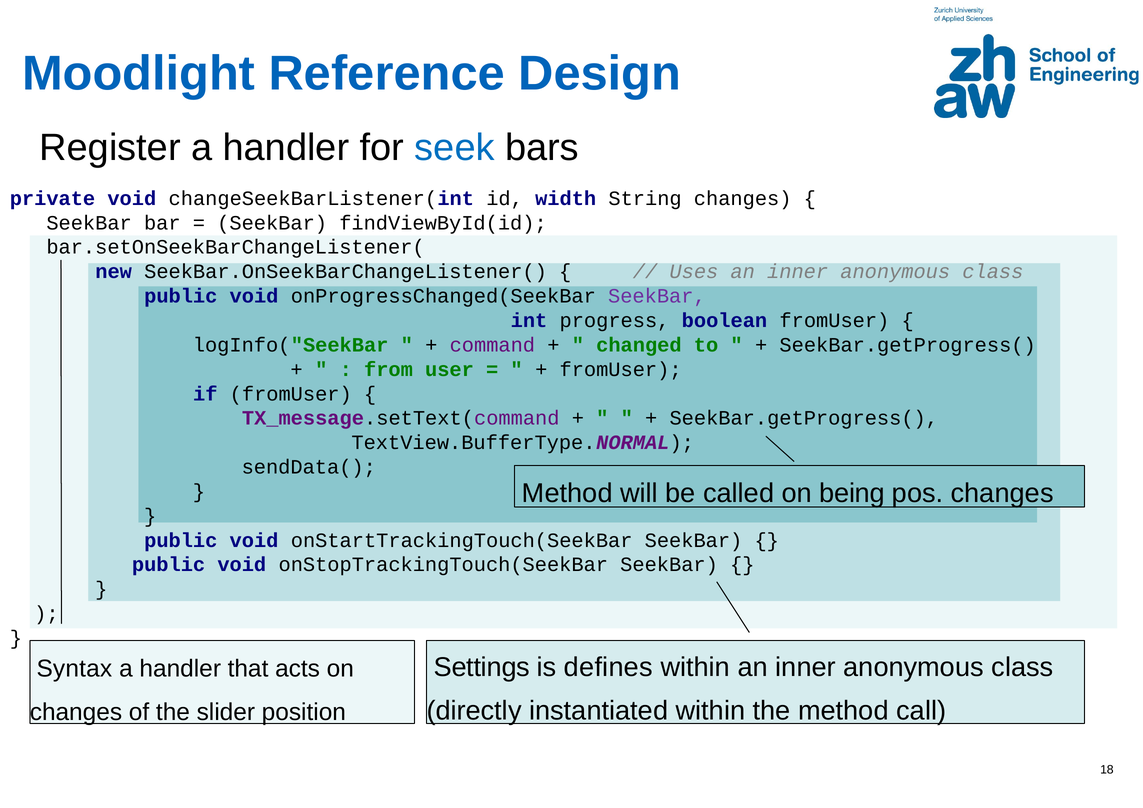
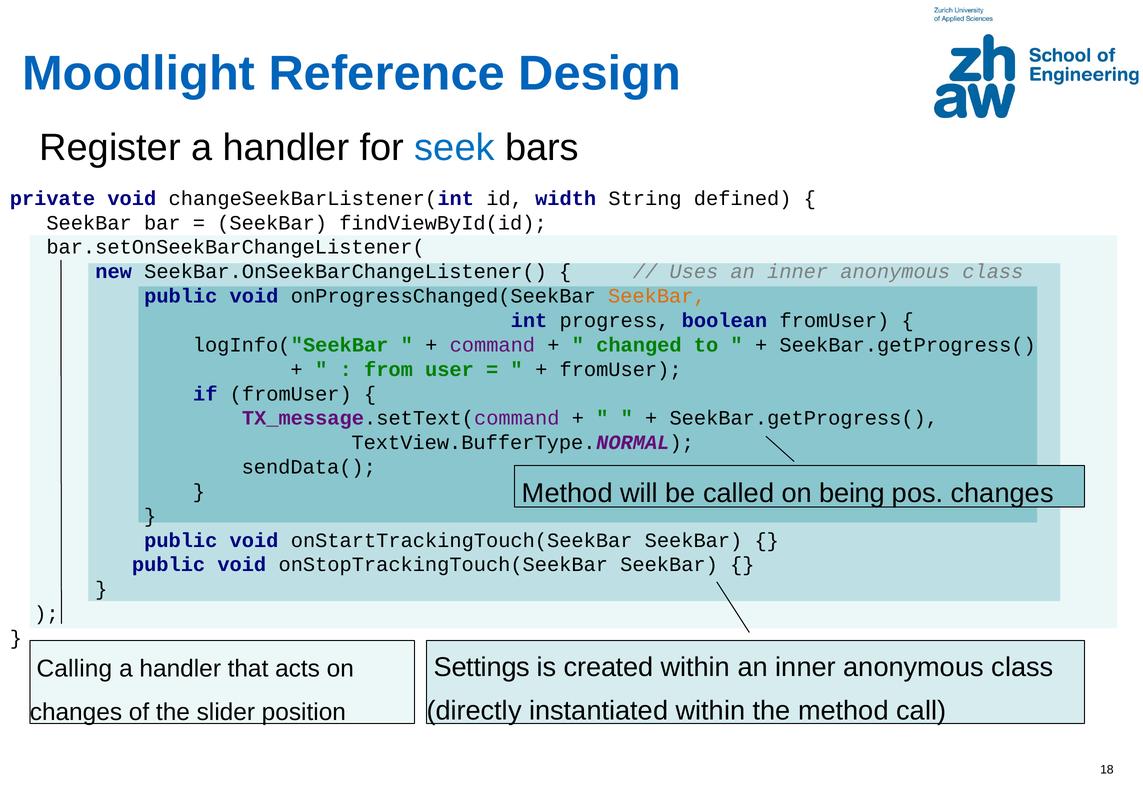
String changes: changes -> defined
SeekBar at (657, 296) colour: purple -> orange
defines: defines -> created
Syntax: Syntax -> Calling
